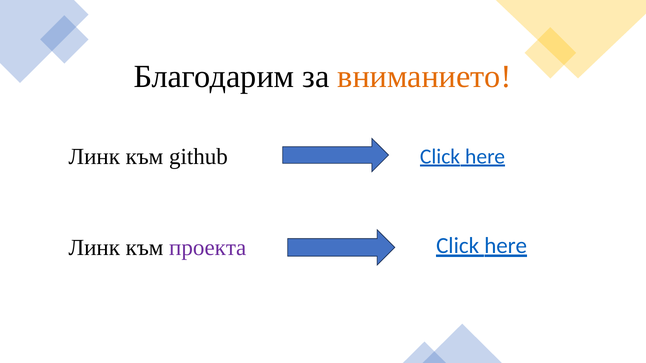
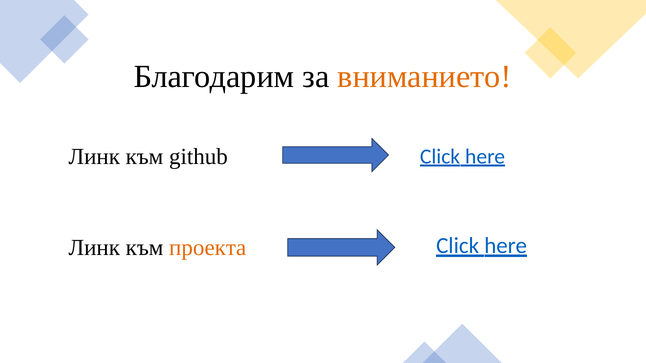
проекта colour: purple -> orange
